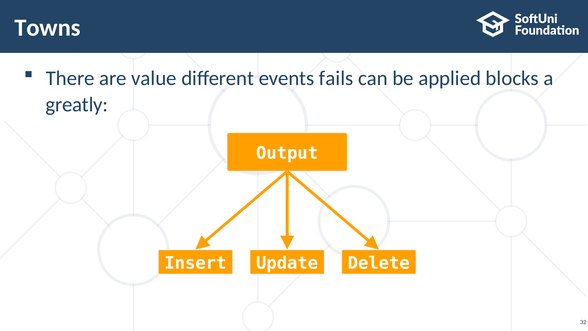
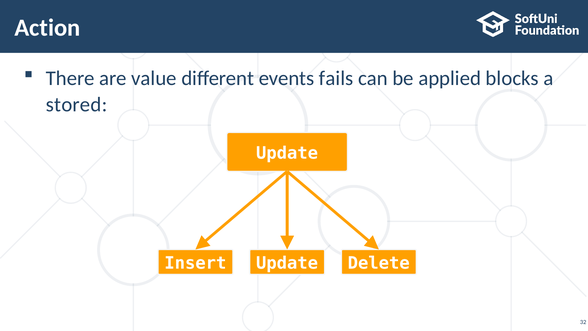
Towns: Towns -> Action
greatly: greatly -> stored
Output at (287, 153): Output -> Update
